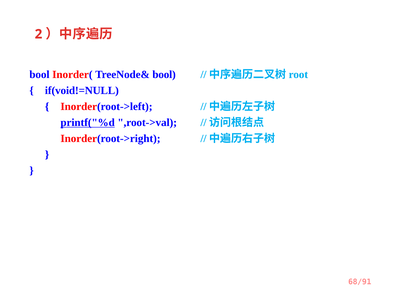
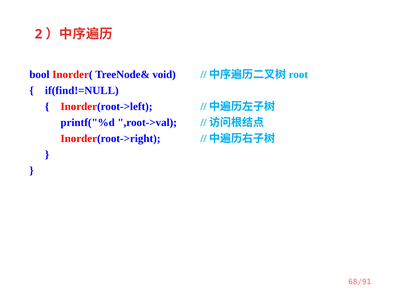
TreeNode& bool: bool -> void
if(void!=NULL: if(void!=NULL -> if(find!=NULL
printf("%d underline: present -> none
